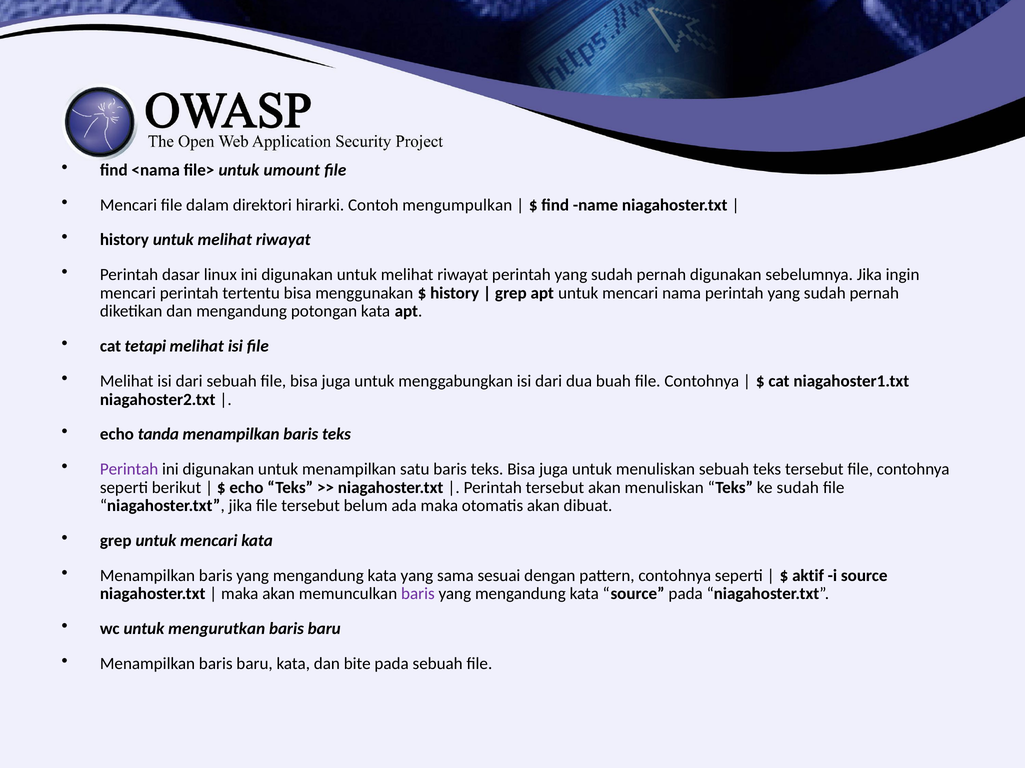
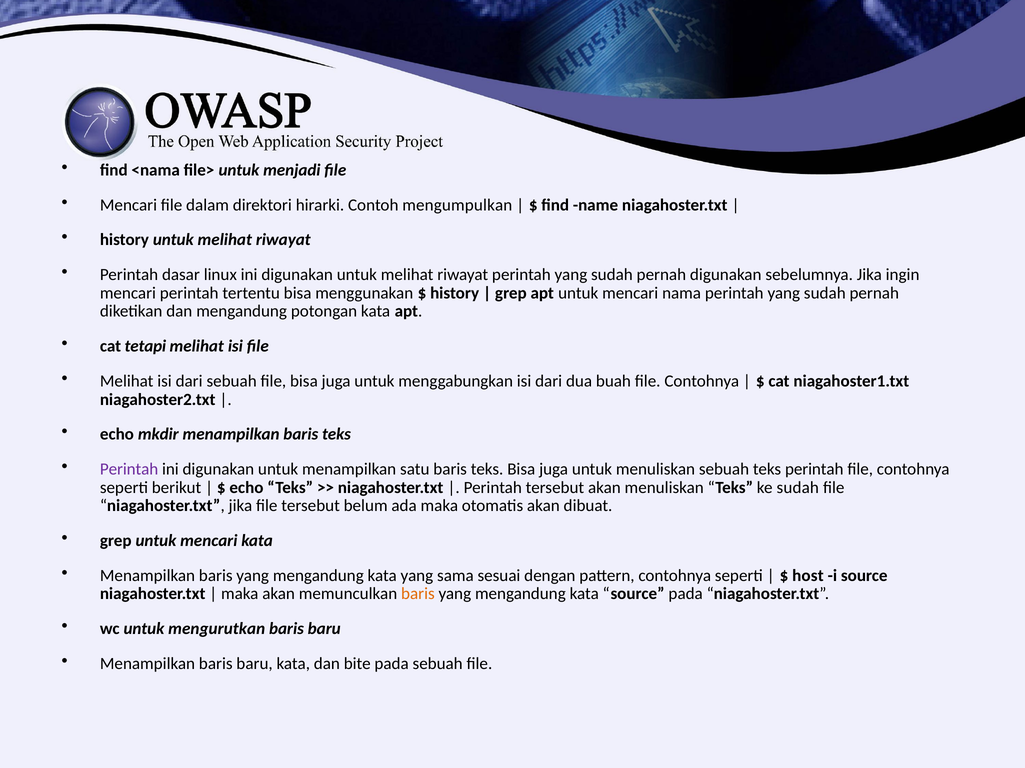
umount: umount -> menjadi
tanda: tanda -> mkdir
teks tersebut: tersebut -> perintah
aktif: aktif -> host
baris at (418, 594) colour: purple -> orange
